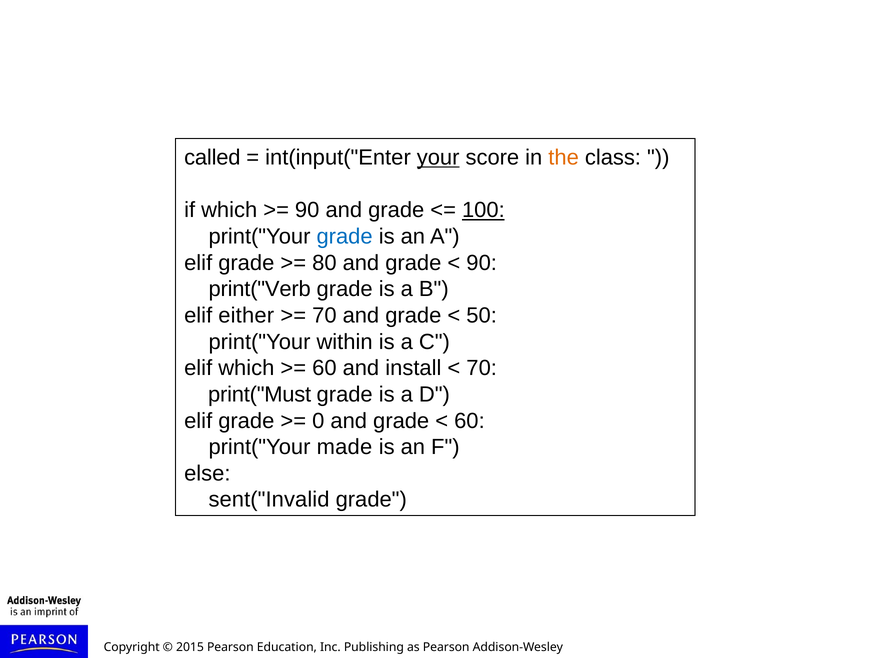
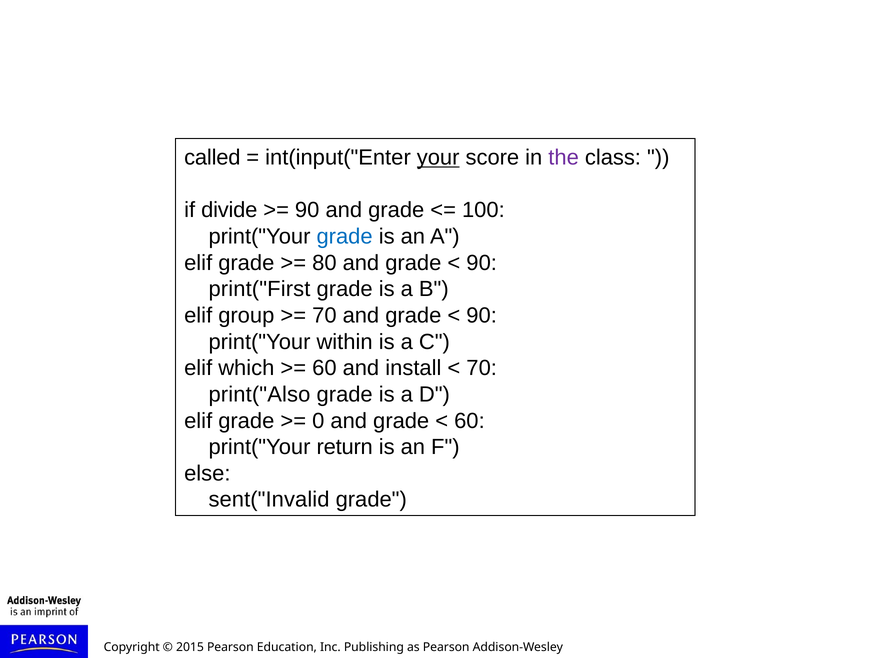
the colour: orange -> purple
if which: which -> divide
100 underline: present -> none
print("Verb: print("Verb -> print("First
either: either -> group
50 at (482, 316): 50 -> 90
print("Must: print("Must -> print("Also
made: made -> return
